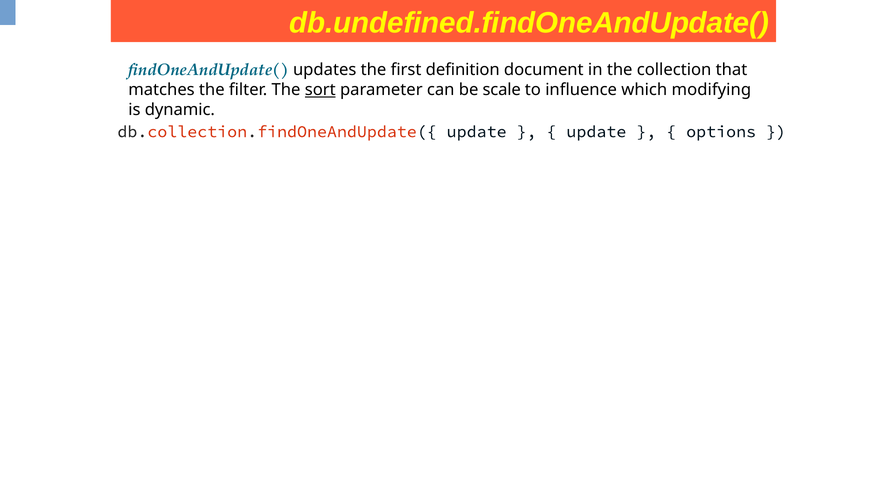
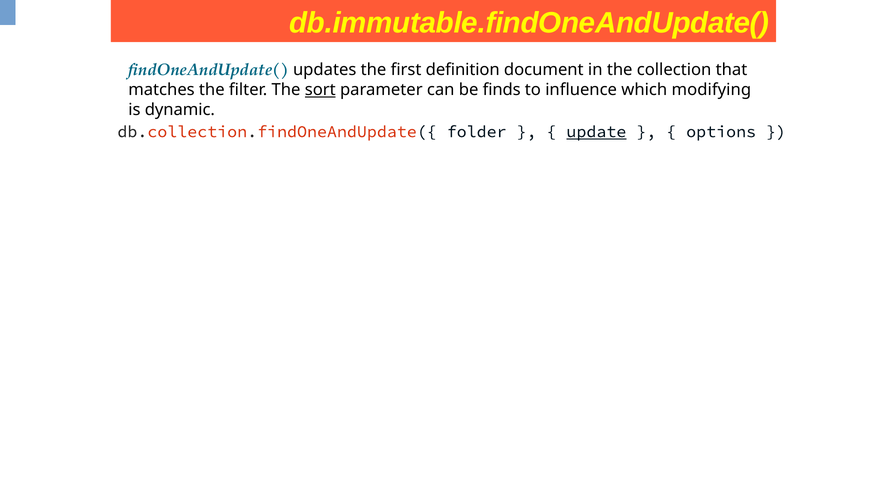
db.undefined.findOneAndUpdate(: db.undefined.findOneAndUpdate( -> db.immutable.findOneAndUpdate(
scale: scale -> finds
db.collection.findOneAndUpdate({ update: update -> folder
update at (596, 132) underline: none -> present
